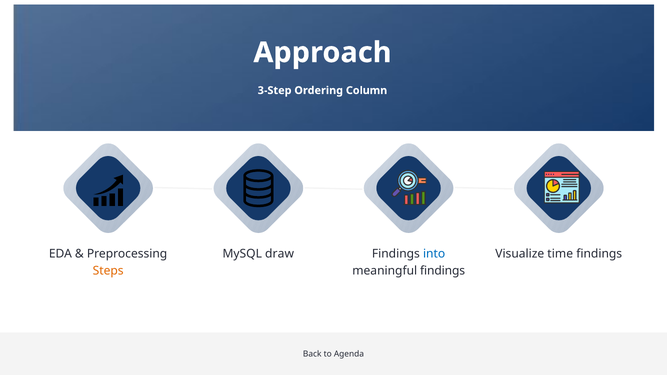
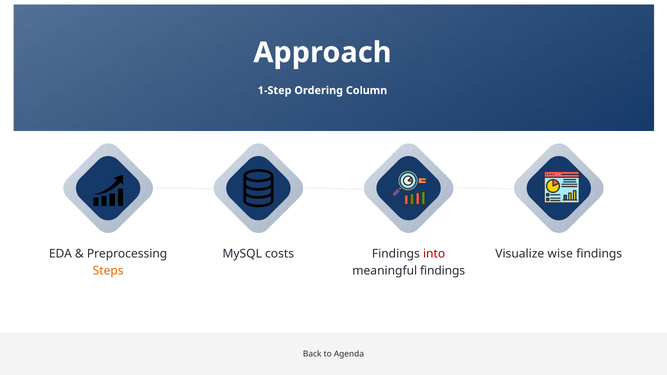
3-Step: 3-Step -> 1-Step
draw: draw -> costs
into colour: blue -> red
time: time -> wise
